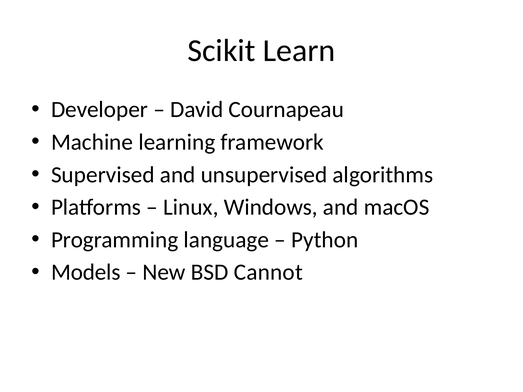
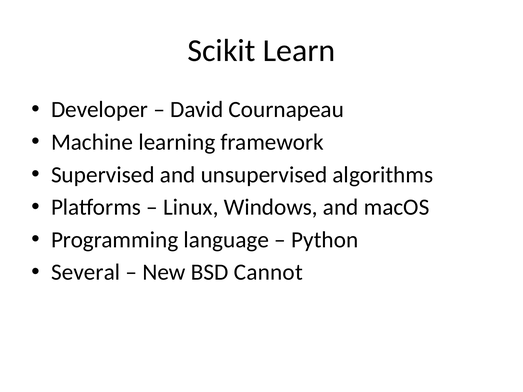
Models: Models -> Several
